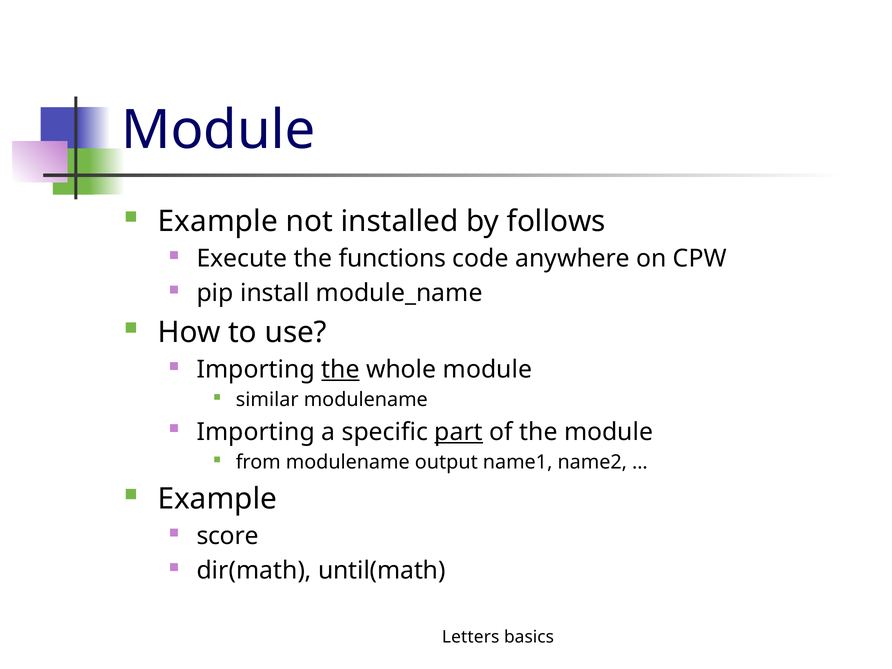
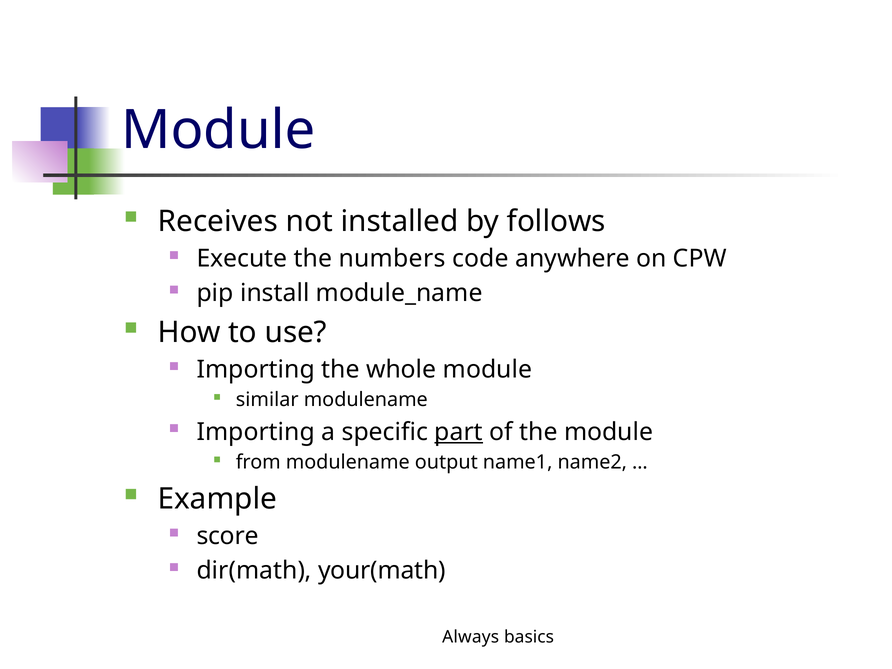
Example at (218, 221): Example -> Receives
functions: functions -> numbers
the at (340, 370) underline: present -> none
until(math: until(math -> your(math
Letters: Letters -> Always
